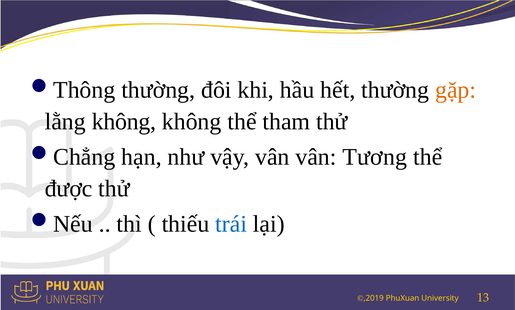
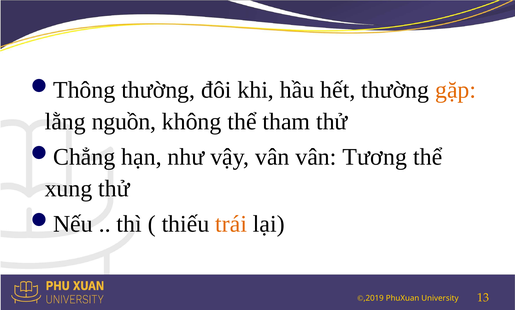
lằng không: không -> nguồn
được: được -> xung
trái colour: blue -> orange
